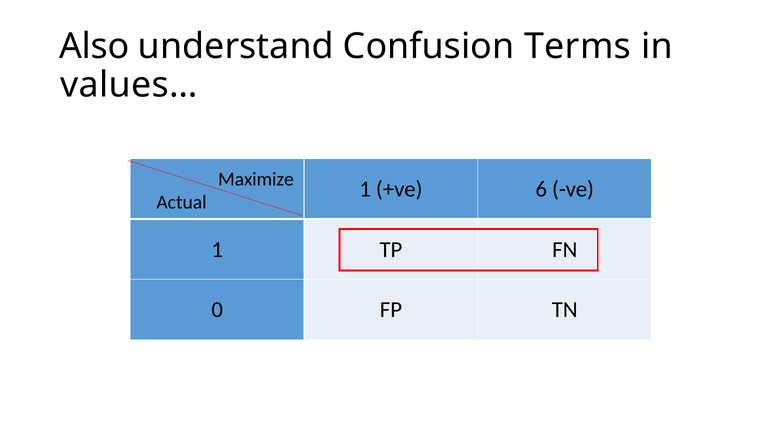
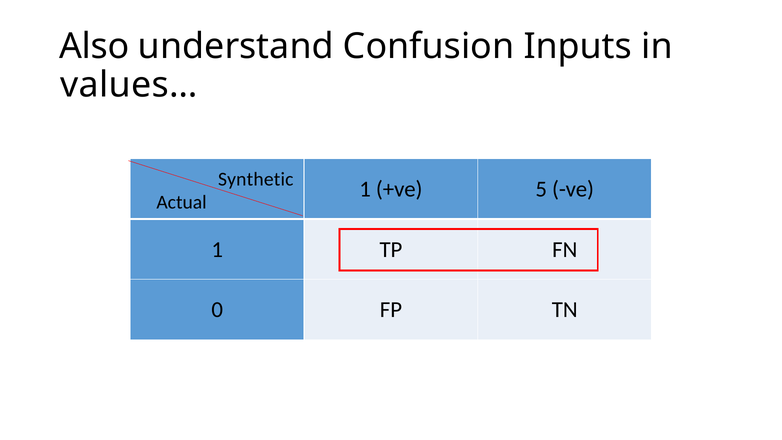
Terms: Terms -> Inputs
Maximize: Maximize -> Synthetic
6: 6 -> 5
